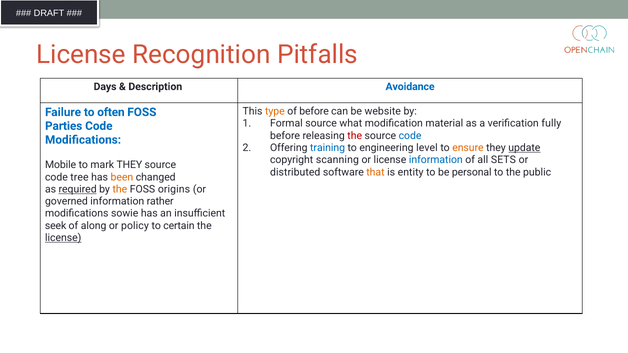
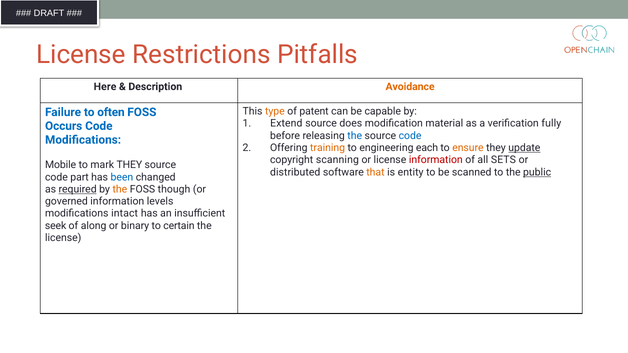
Recognition: Recognition -> Restrictions
Days: Days -> Here
Avoidance colour: blue -> orange
of before: before -> patent
website: website -> capable
Formal: Formal -> Extend
what: what -> does
Parties: Parties -> Occurs
the at (355, 136) colour: red -> blue
training colour: blue -> orange
level: level -> each
information at (436, 160) colour: blue -> red
personal: personal -> scanned
public underline: none -> present
tree: tree -> part
been colour: orange -> blue
origins: origins -> though
rather: rather -> levels
sowie: sowie -> intact
policy: policy -> binary
license at (63, 238) underline: present -> none
